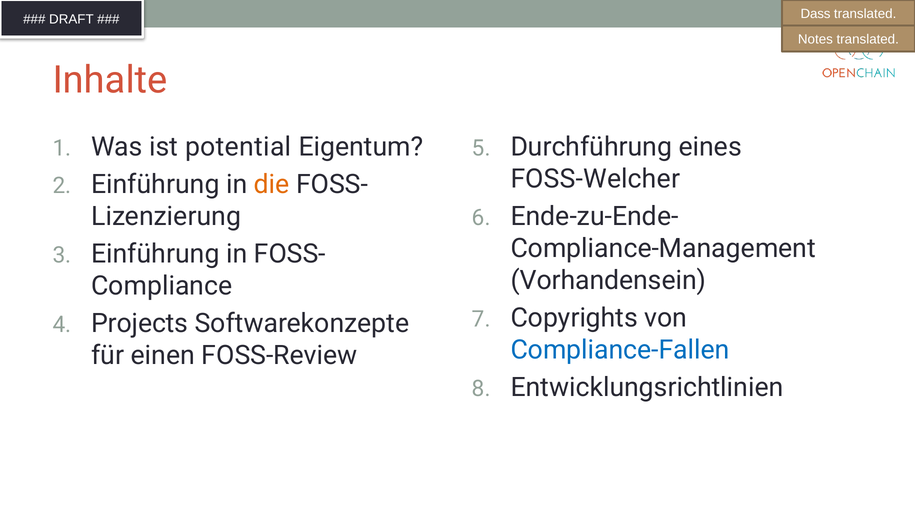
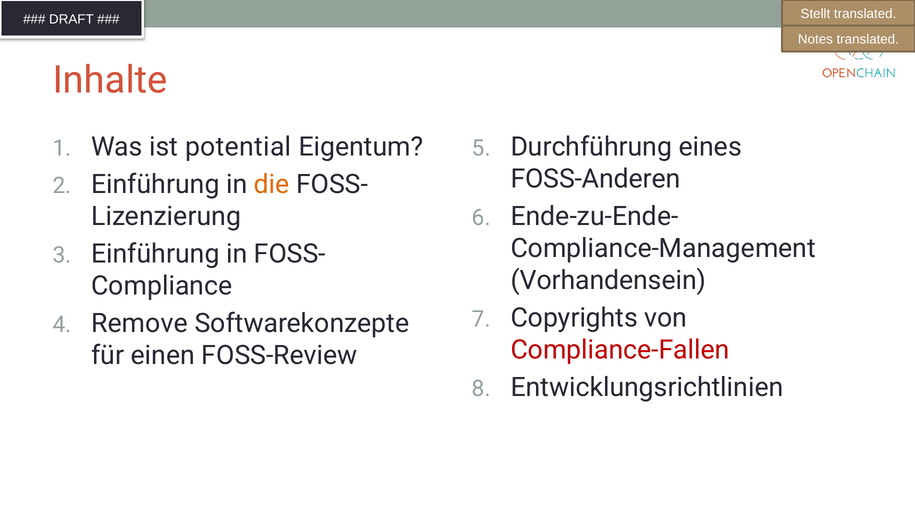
Dass: Dass -> Stellt
FOSS-Welcher: FOSS-Welcher -> FOSS-Anderen
Projects: Projects -> Remove
Compliance-Fallen colour: blue -> red
